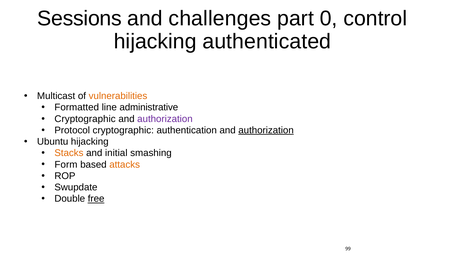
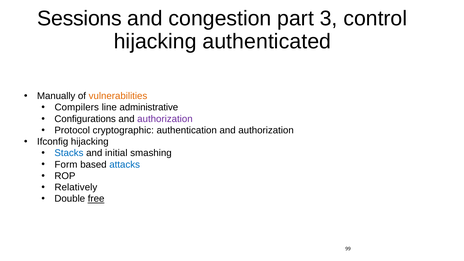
challenges: challenges -> congestion
0: 0 -> 3
Multicast: Multicast -> Manually
Formatted: Formatted -> Compilers
Cryptographic at (85, 119): Cryptographic -> Configurations
authorization at (266, 130) underline: present -> none
Ubuntu: Ubuntu -> Ifconfig
Stacks colour: orange -> blue
attacks colour: orange -> blue
Swupdate: Swupdate -> Relatively
